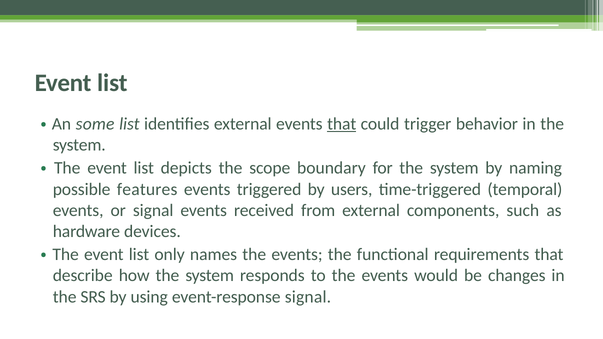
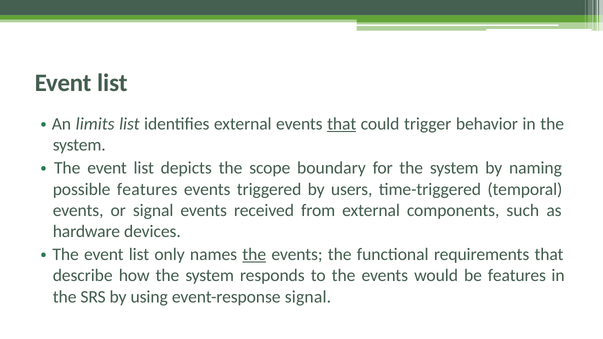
some: some -> limits
the at (254, 255) underline: none -> present
be changes: changes -> features
